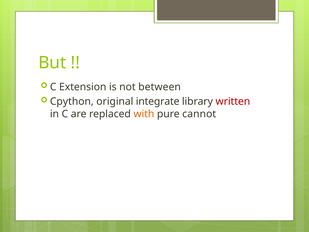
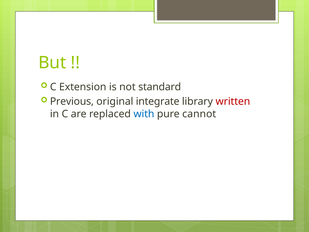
between: between -> standard
Cpython: Cpython -> Previous
with colour: orange -> blue
